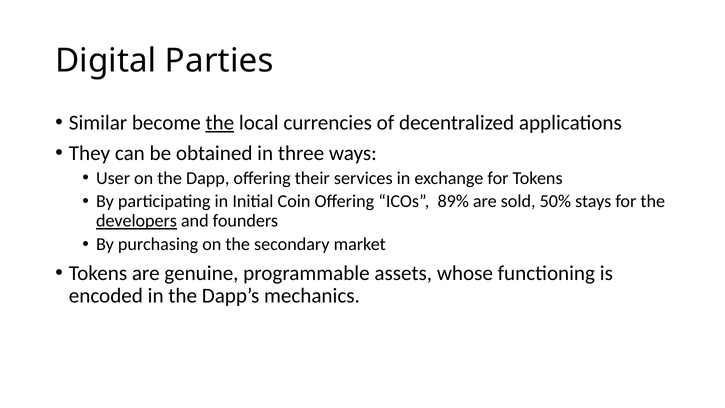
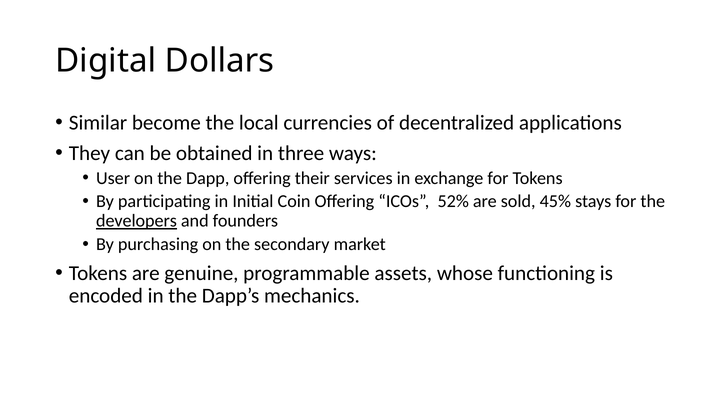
Parties: Parties -> Dollars
the at (220, 123) underline: present -> none
89%: 89% -> 52%
50%: 50% -> 45%
